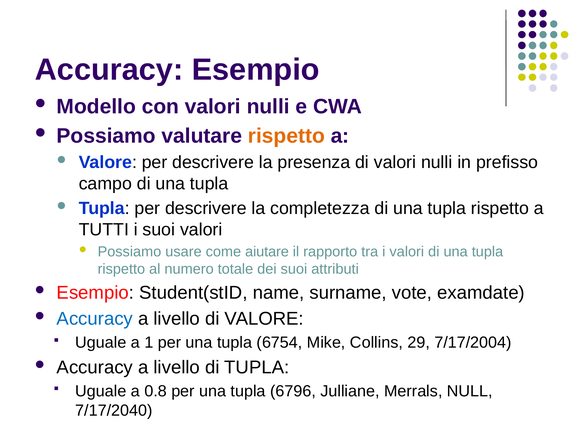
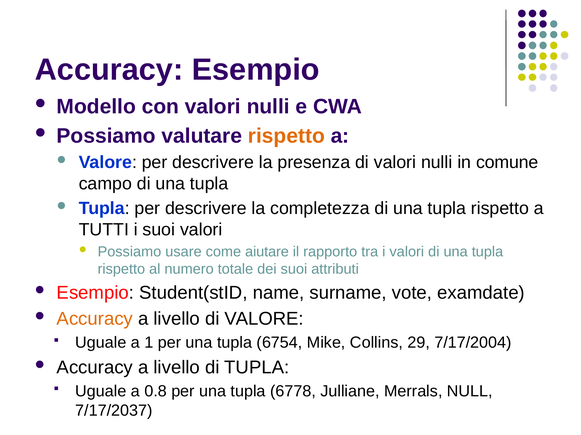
prefisso: prefisso -> comune
Accuracy at (95, 319) colour: blue -> orange
6796: 6796 -> 6778
7/17/2040: 7/17/2040 -> 7/17/2037
